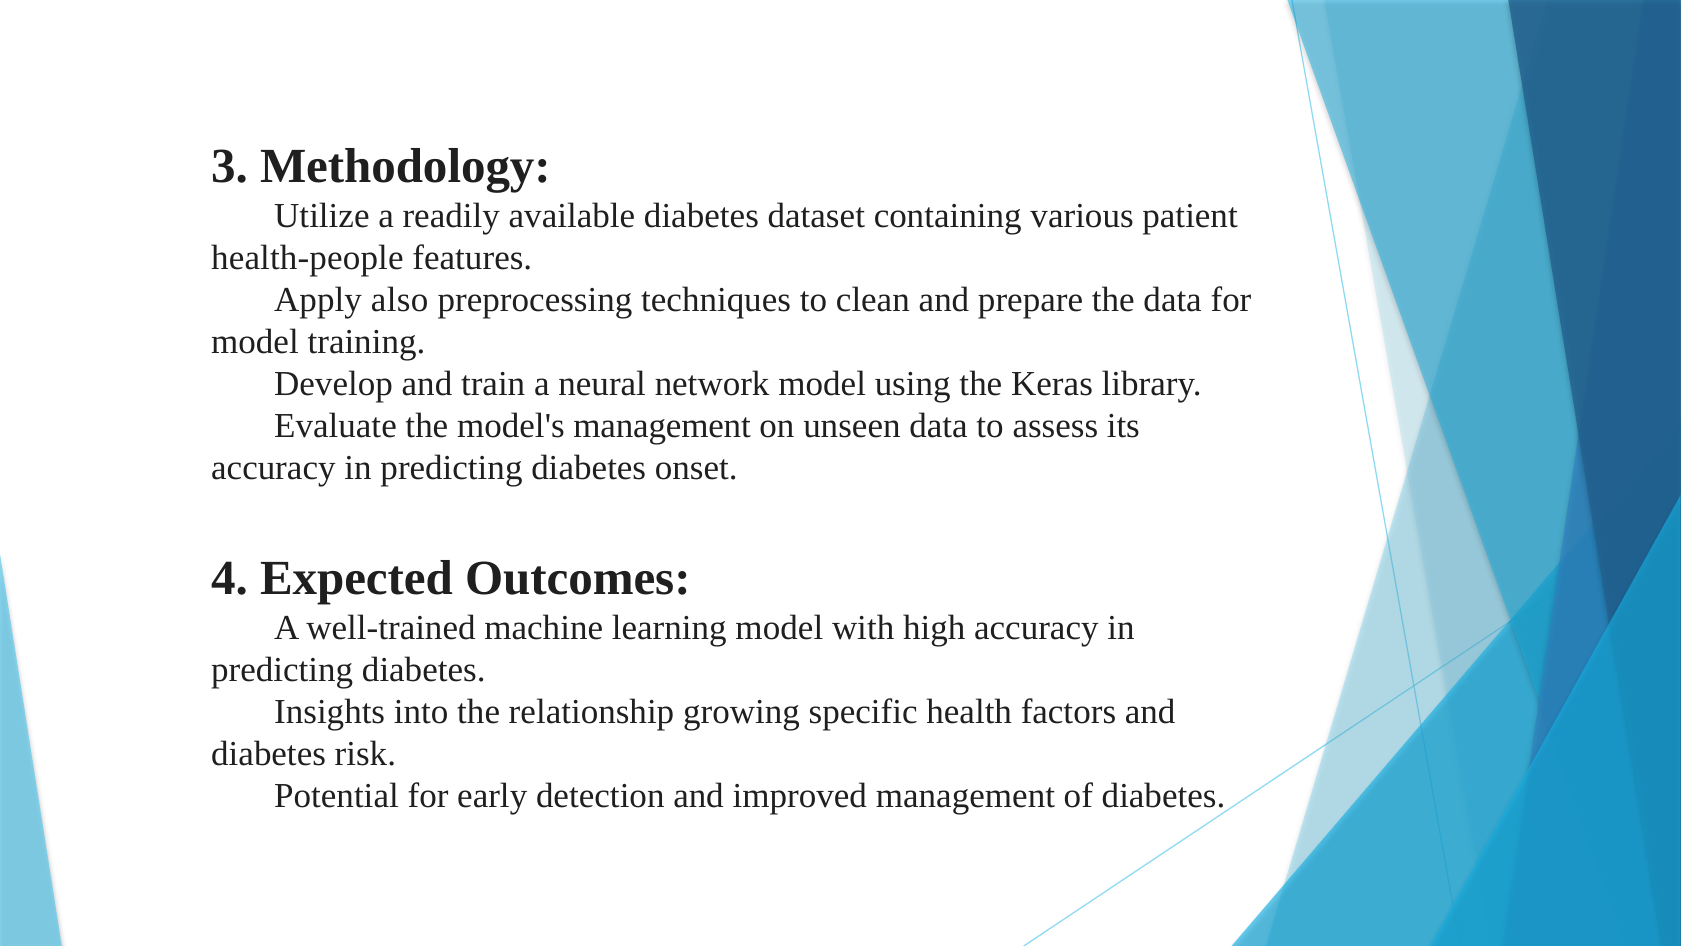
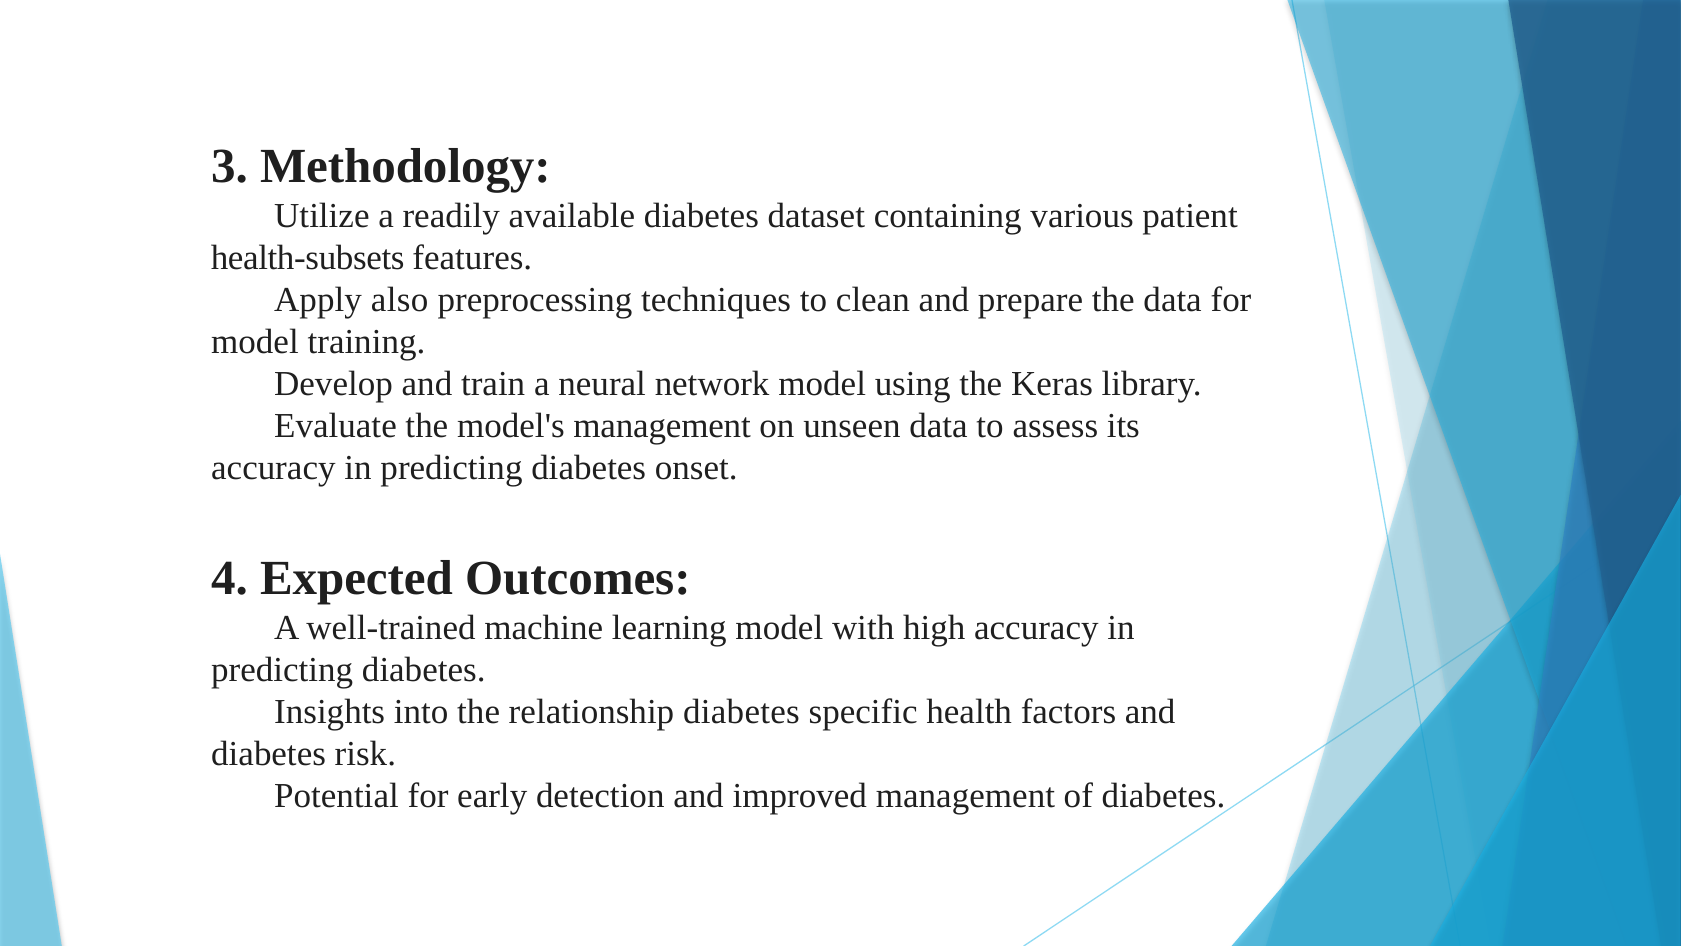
health-people: health-people -> health-subsets
relationship growing: growing -> diabetes
